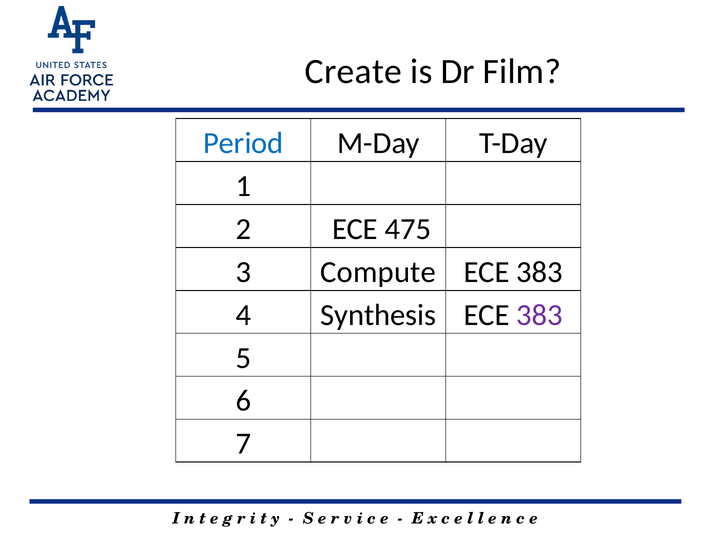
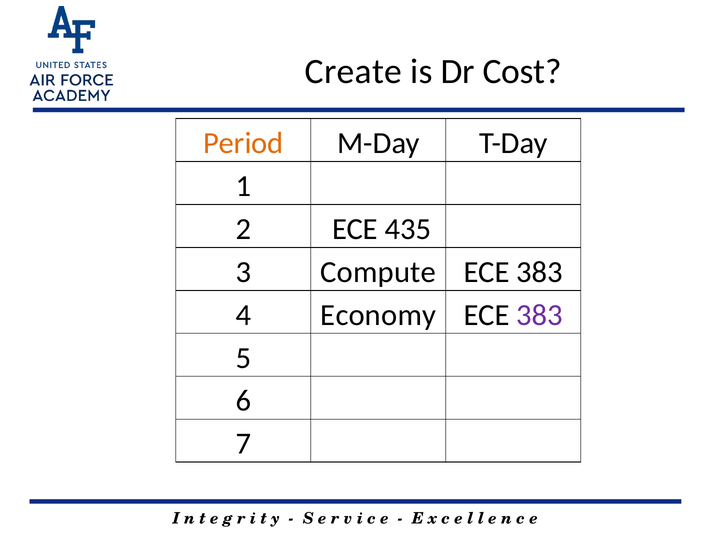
Film: Film -> Cost
Period colour: blue -> orange
475: 475 -> 435
Synthesis: Synthesis -> Economy
